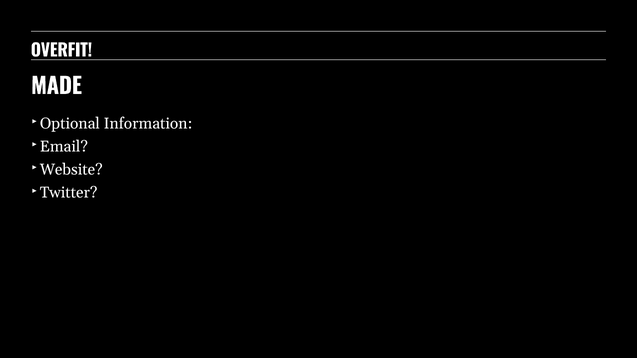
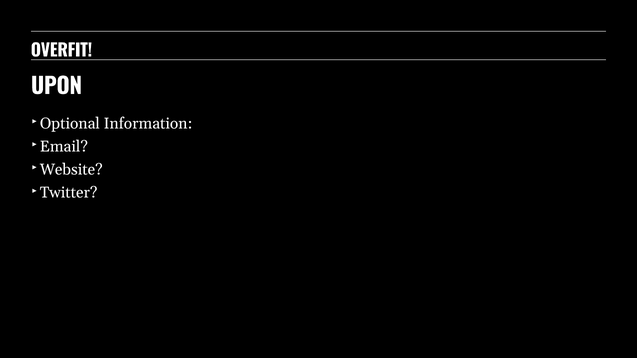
MADE: MADE -> UPON
